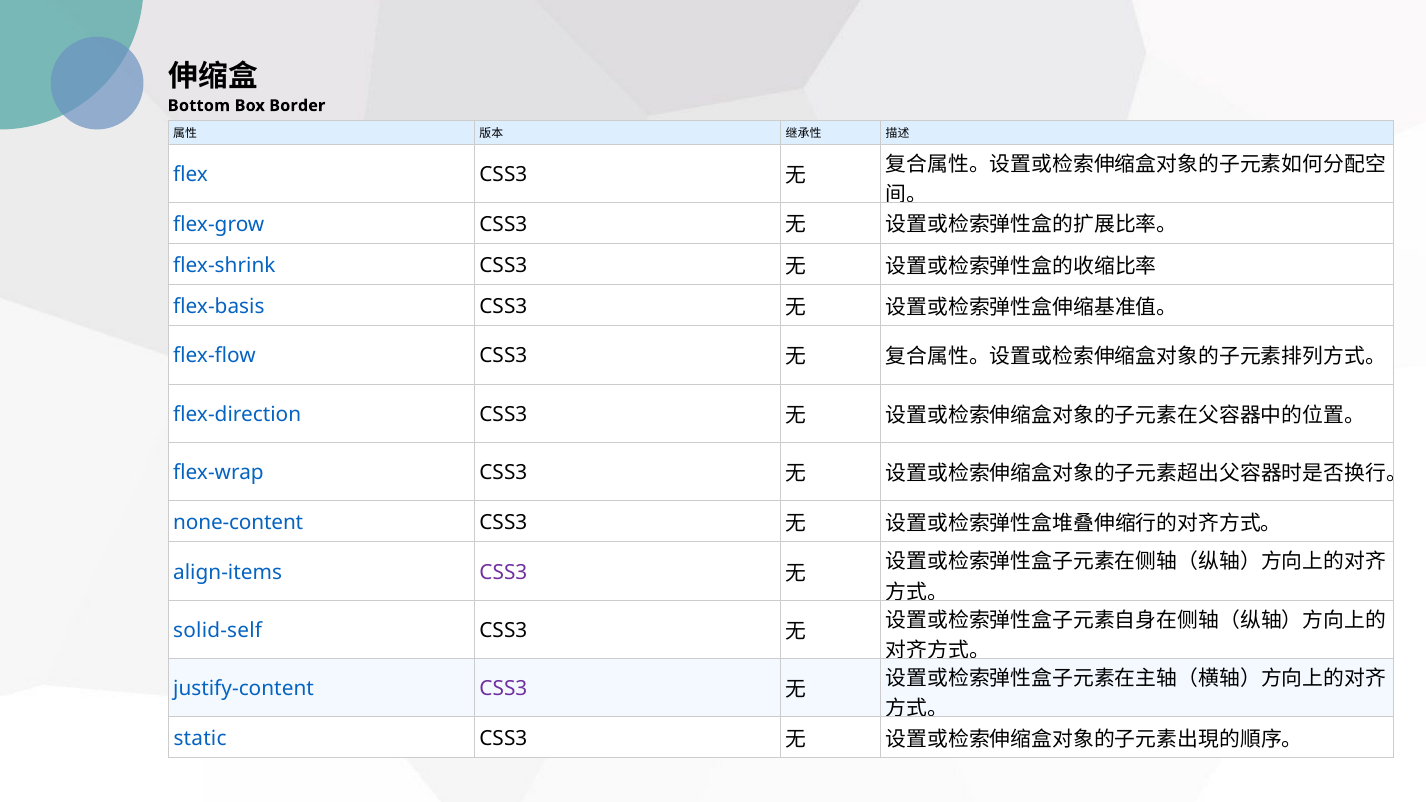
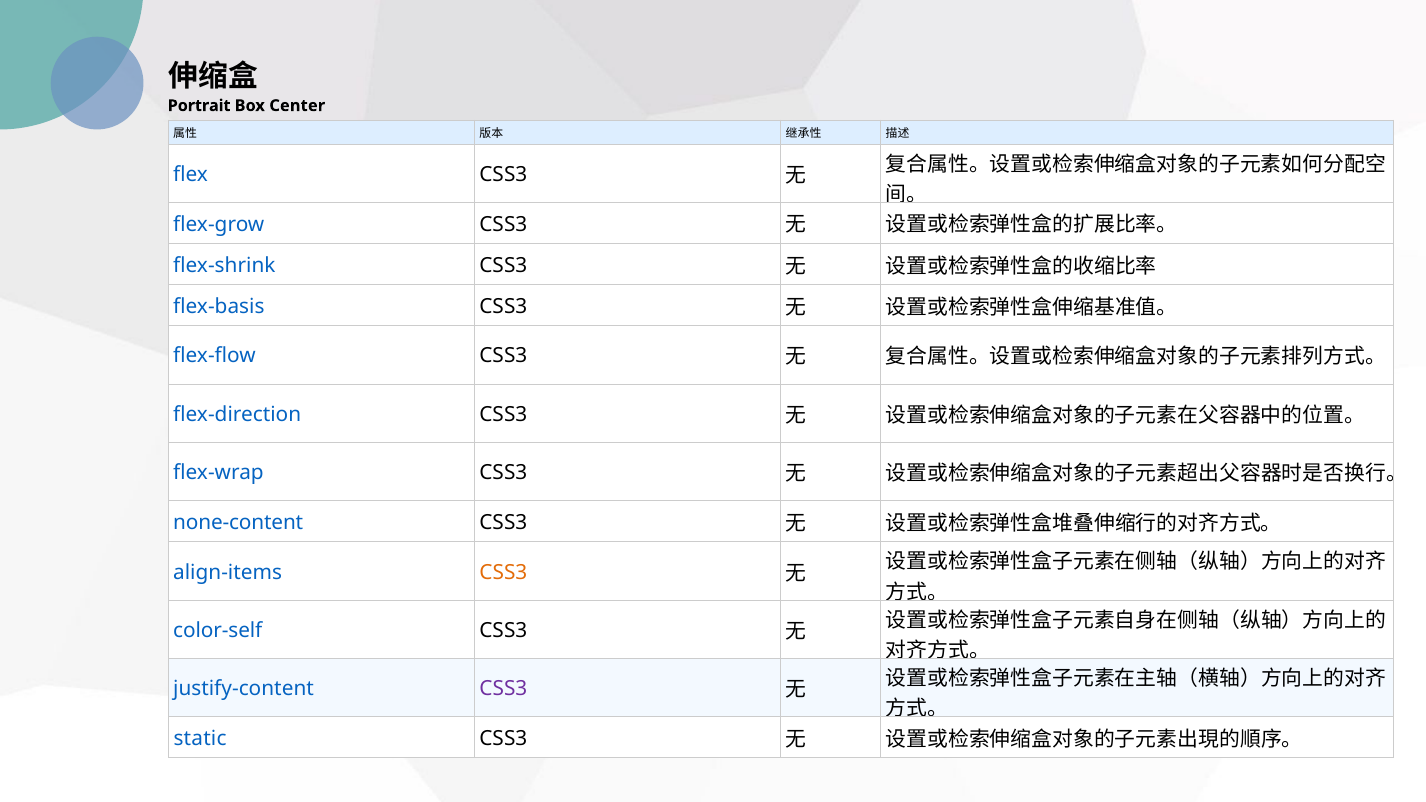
Bottom: Bottom -> Portrait
Border: Border -> Center
CSS3 at (503, 572) colour: purple -> orange
solid-self: solid-self -> color-self
